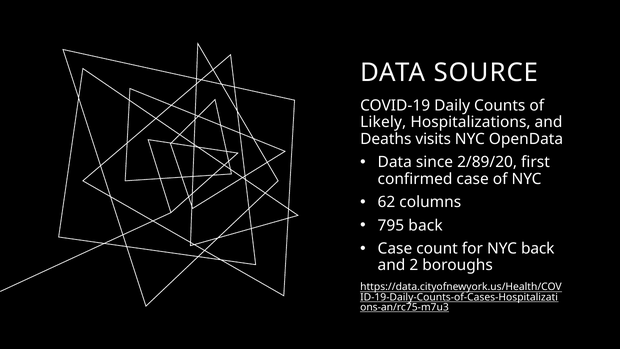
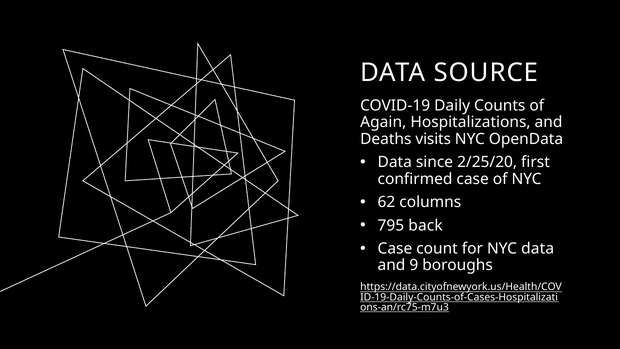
Likely: Likely -> Again
2/89/20: 2/89/20 -> 2/25/20
NYC back: back -> data
2: 2 -> 9
